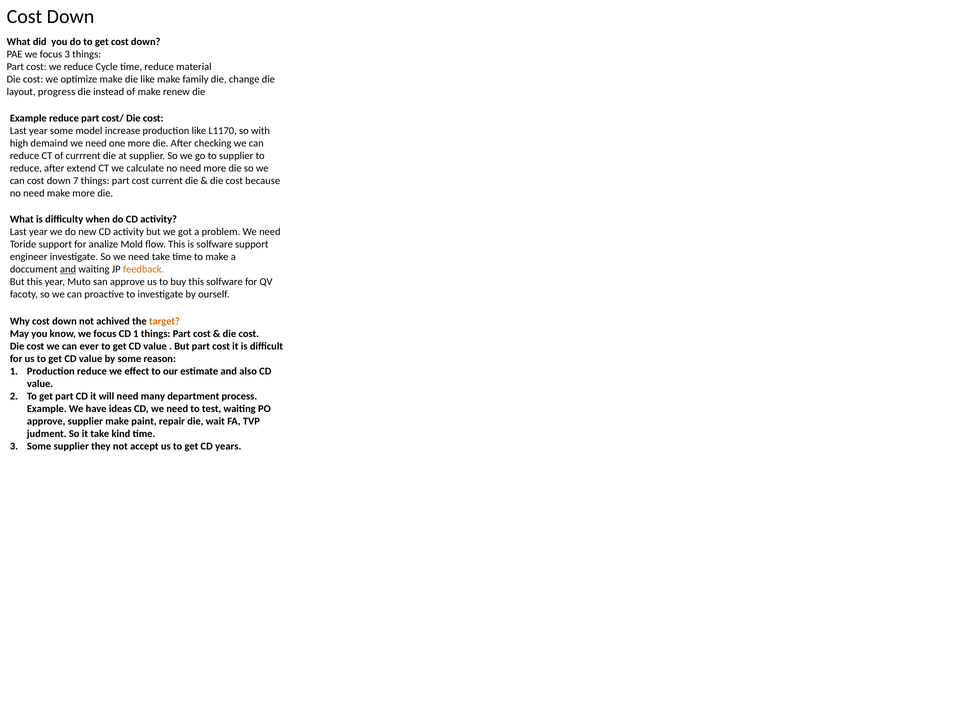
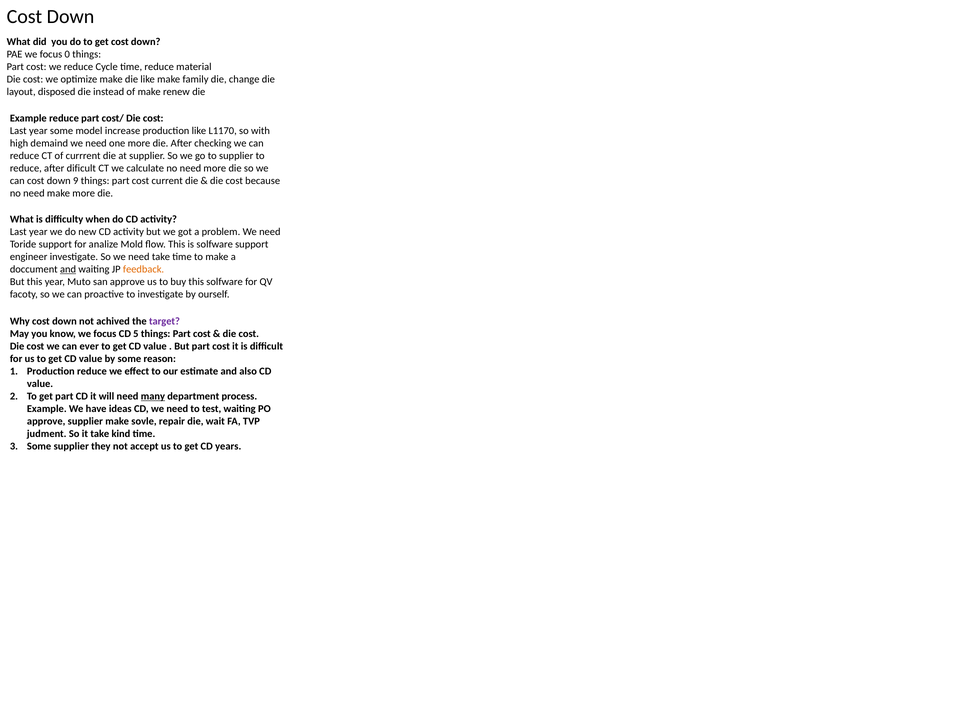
focus 3: 3 -> 0
progress: progress -> disposed
extend: extend -> dificult
7: 7 -> 9
target colour: orange -> purple
CD 1: 1 -> 5
many underline: none -> present
paint: paint -> sovle
